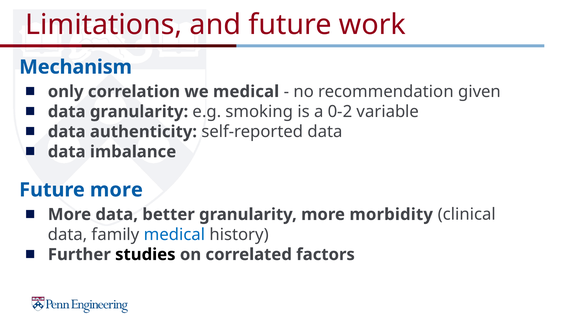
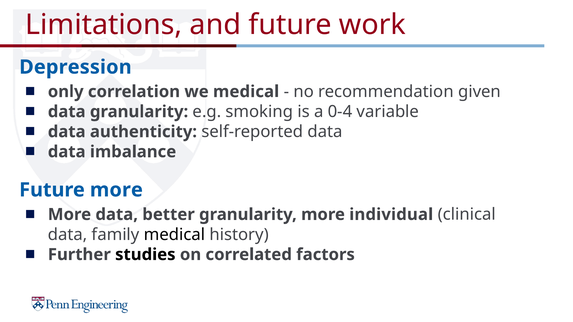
Mechanism: Mechanism -> Depression
0-2: 0-2 -> 0-4
morbidity: morbidity -> individual
medical at (174, 235) colour: blue -> black
